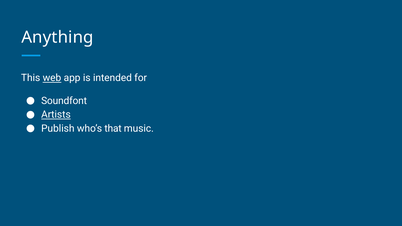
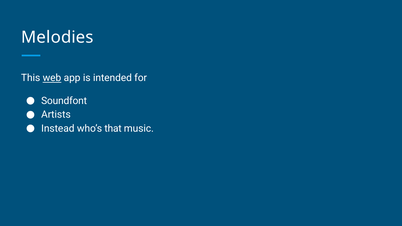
Anything: Anything -> Melodies
Artists underline: present -> none
Publish: Publish -> Instead
